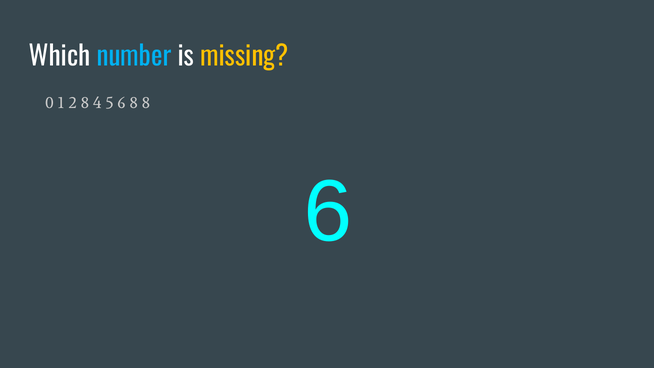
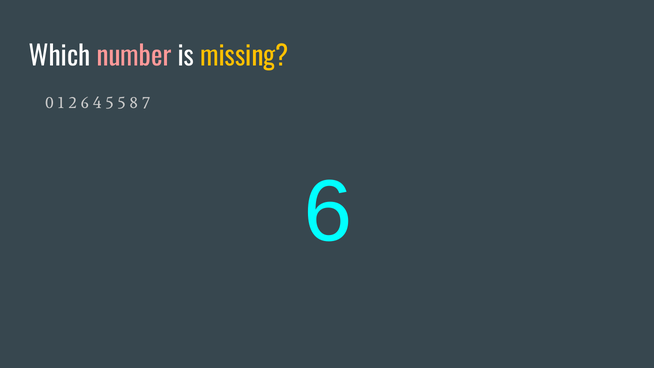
number colour: light blue -> pink
2 8: 8 -> 6
5 6: 6 -> 5
8 8: 8 -> 7
